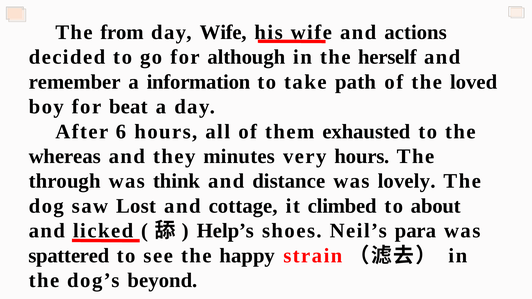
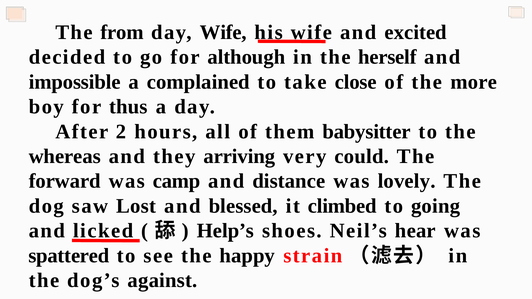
actions: actions -> excited
remember: remember -> impossible
information: information -> complained
path: path -> close
loved: loved -> more
beat: beat -> thus
6: 6 -> 2
exhausted: exhausted -> babysitter
minutes: minutes -> arriving
very hours: hours -> could
through: through -> forward
think: think -> camp
cottage: cottage -> blessed
about: about -> going
para: para -> hear
beyond: beyond -> against
